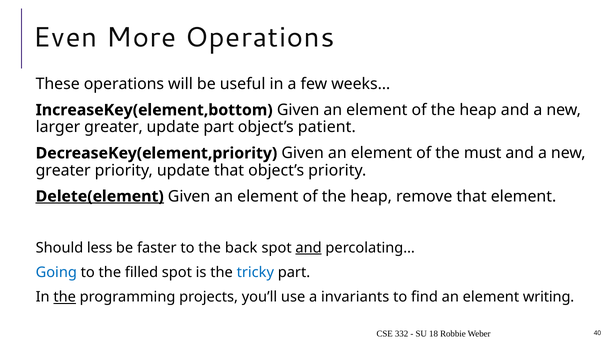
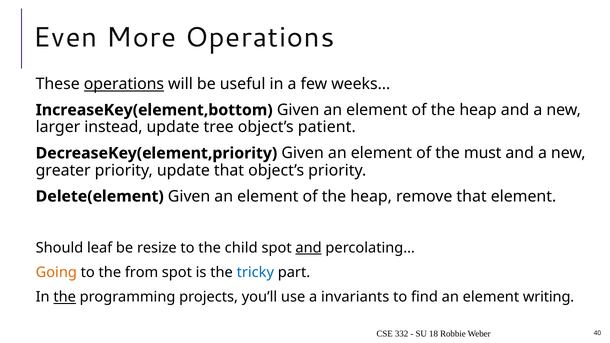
operations at (124, 84) underline: none -> present
larger greater: greater -> instead
update part: part -> tree
Delete(element underline: present -> none
less: less -> leaf
faster: faster -> resize
back: back -> child
Going colour: blue -> orange
filled: filled -> from
